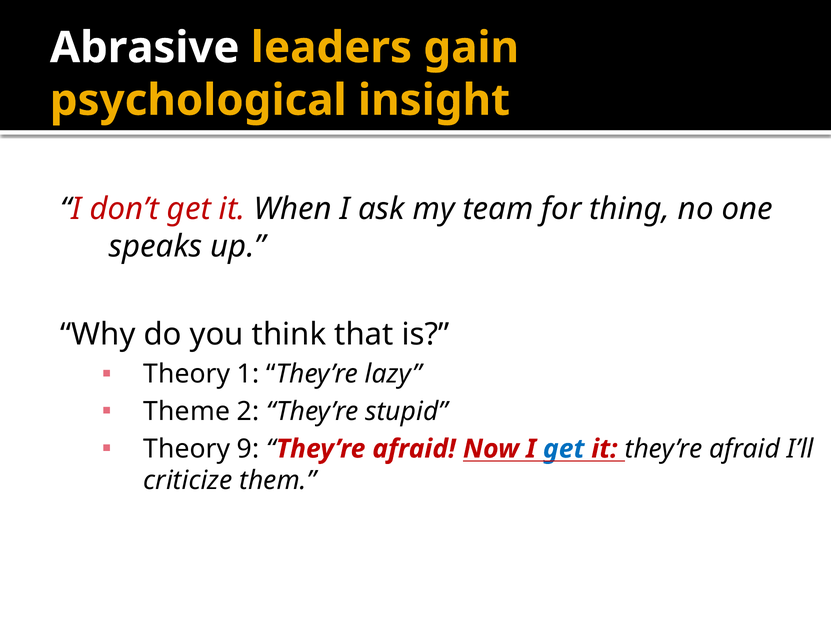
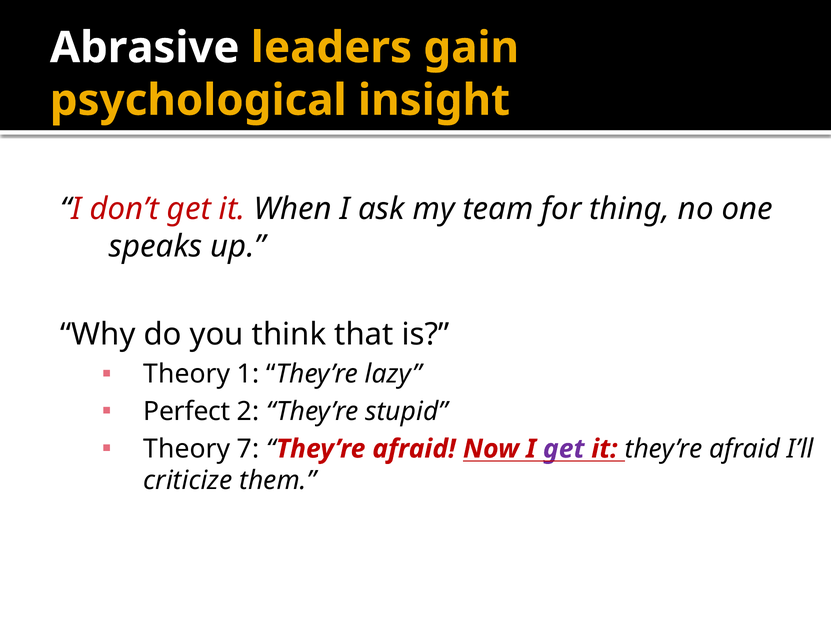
Theme: Theme -> Perfect
9: 9 -> 7
get at (564, 449) colour: blue -> purple
